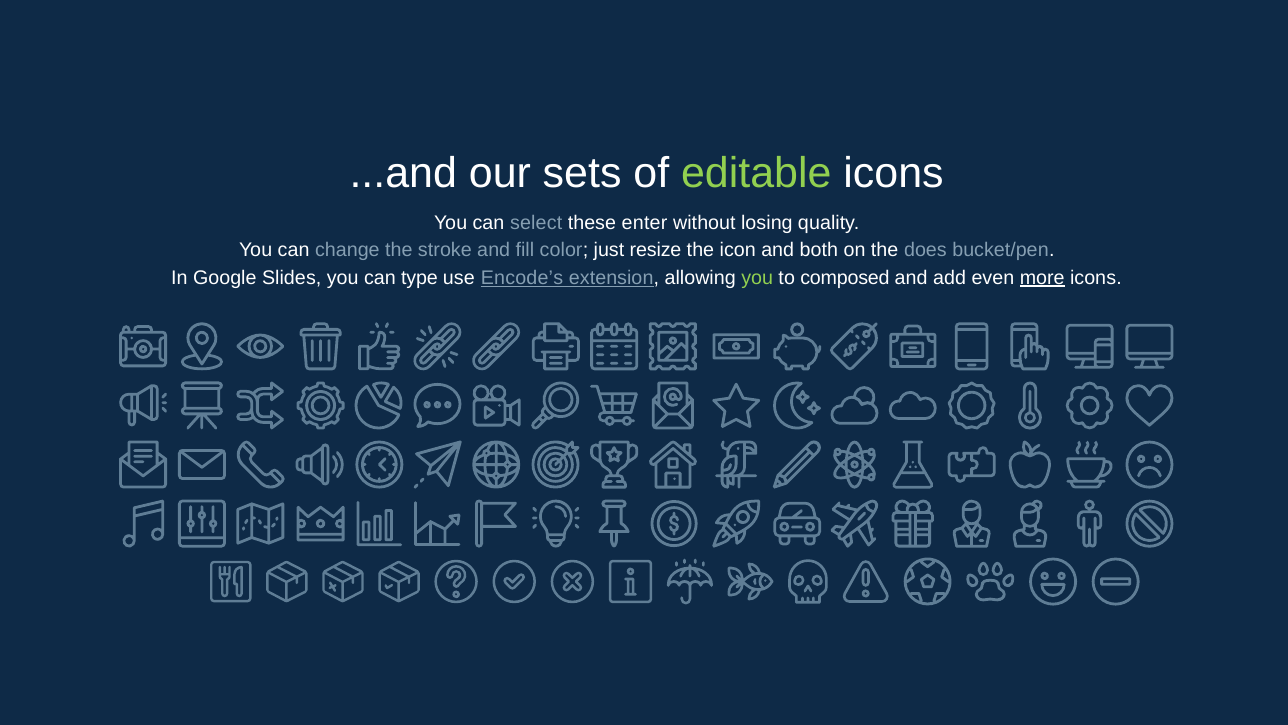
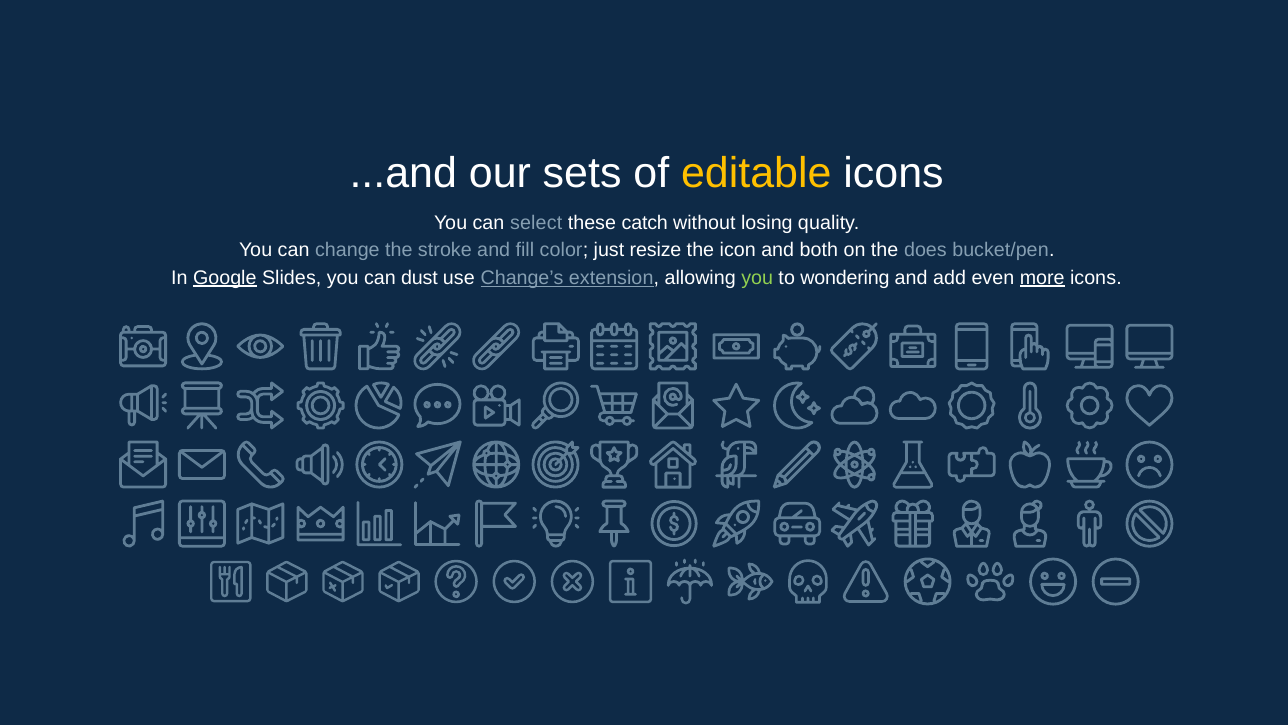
editable colour: light green -> yellow
enter: enter -> catch
Google underline: none -> present
type: type -> dust
Encode’s: Encode’s -> Change’s
composed: composed -> wondering
